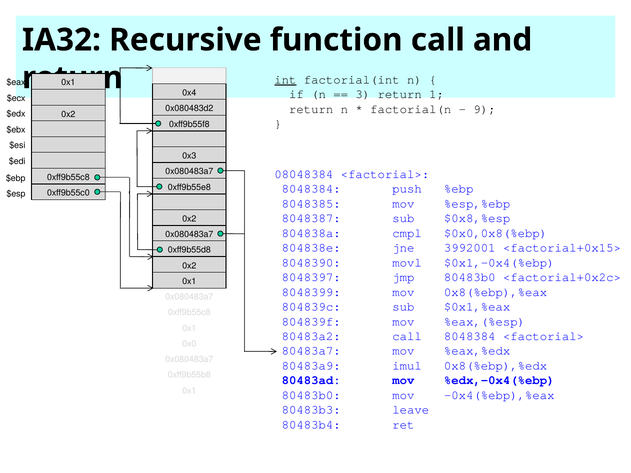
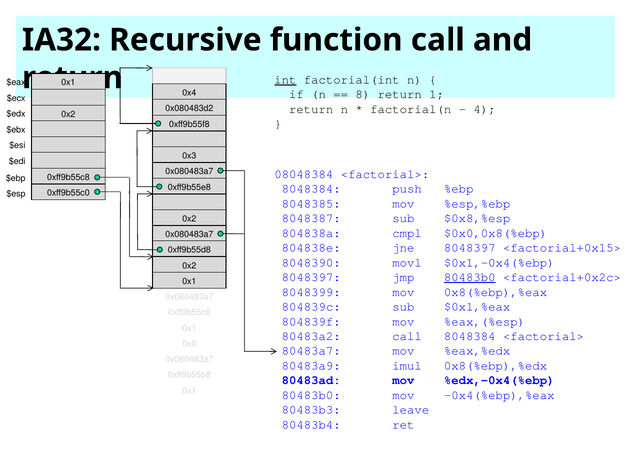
3: 3 -> 8
9: 9 -> 4
jne 3992001: 3992001 -> 8048397
80483b0 at (470, 277) underline: none -> present
